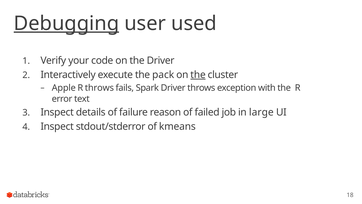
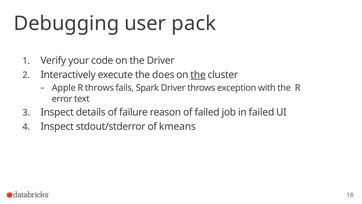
Debugging underline: present -> none
used: used -> pack
pack: pack -> does
in large: large -> failed
